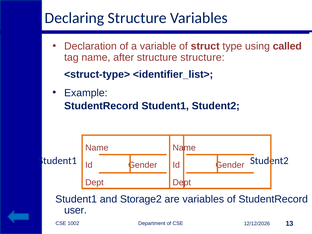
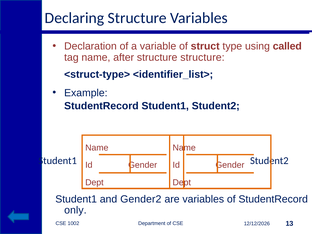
Storage2: Storage2 -> Gender2
user: user -> only
